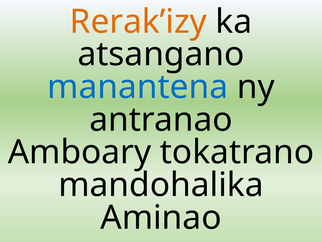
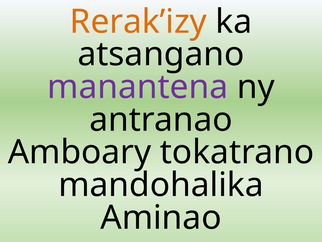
manantena colour: blue -> purple
